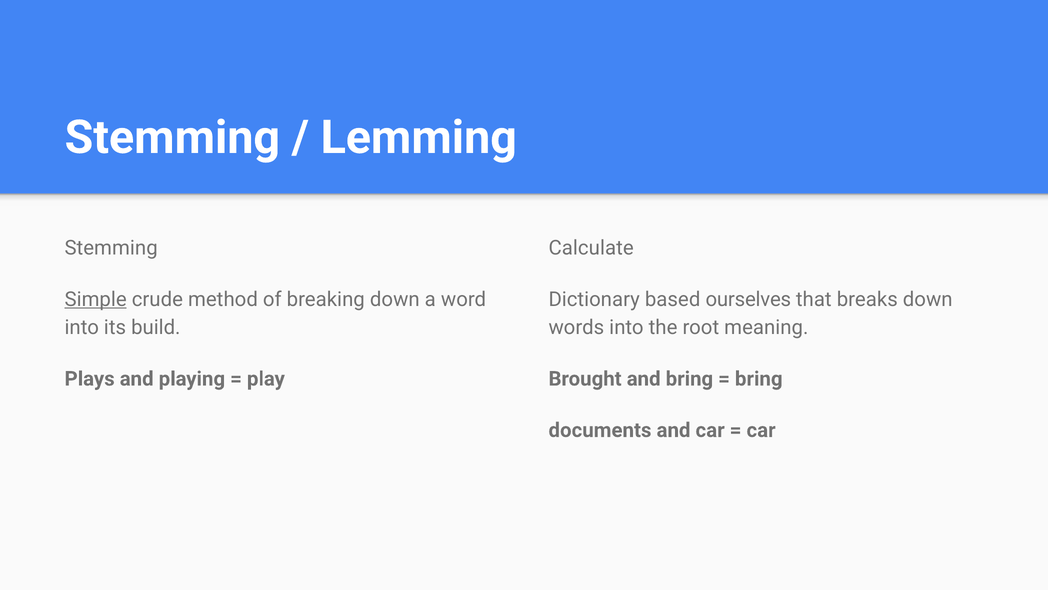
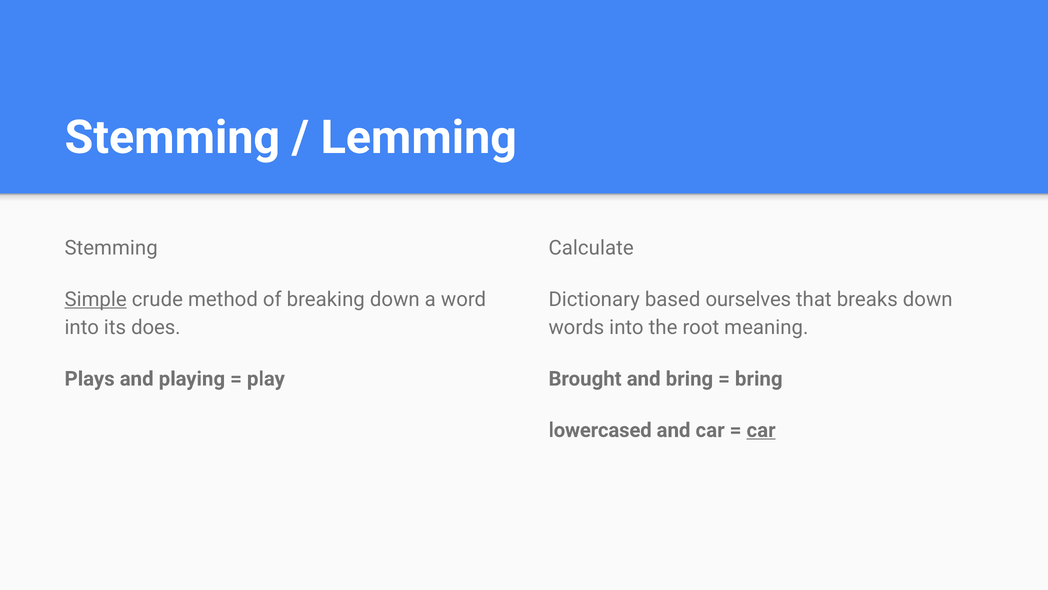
build: build -> does
documents: documents -> lowercased
car at (761, 430) underline: none -> present
